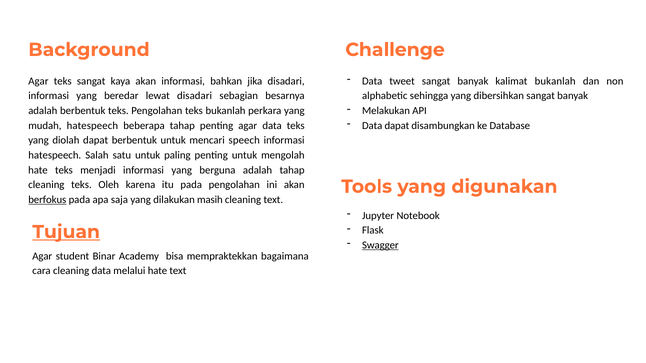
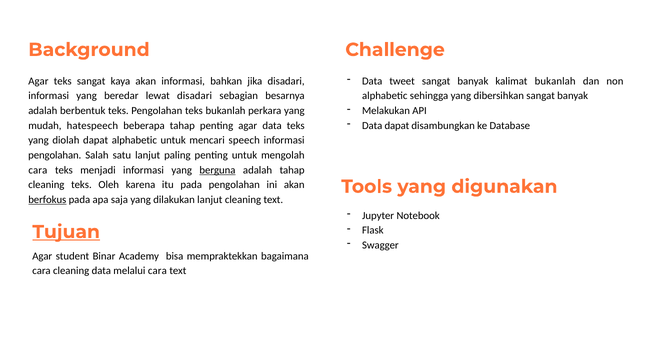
dapat berbentuk: berbentuk -> alphabetic
hatespeech at (55, 155): hatespeech -> pengolahan
satu untuk: untuk -> lanjut
hate at (38, 170): hate -> cara
berguna underline: none -> present
dilakukan masih: masih -> lanjut
Swagger underline: present -> none
melalui hate: hate -> cara
